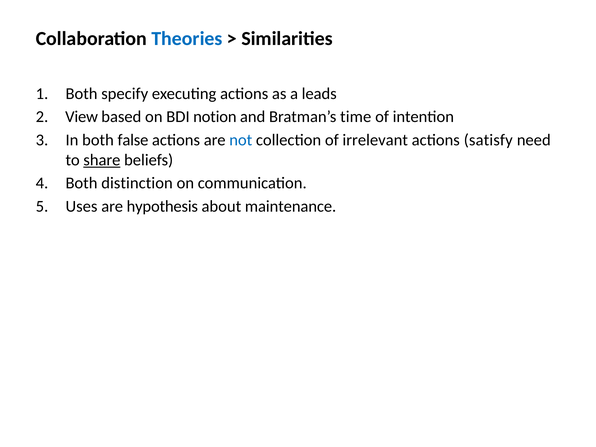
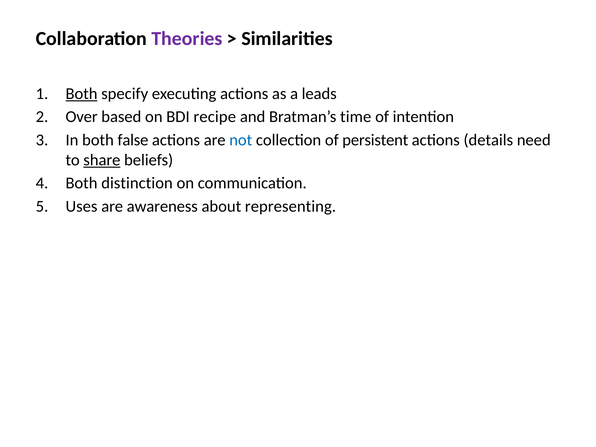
Theories colour: blue -> purple
Both at (82, 94) underline: none -> present
View: View -> Over
notion: notion -> recipe
irrelevant: irrelevant -> persistent
satisfy: satisfy -> details
hypothesis: hypothesis -> awareness
maintenance: maintenance -> representing
